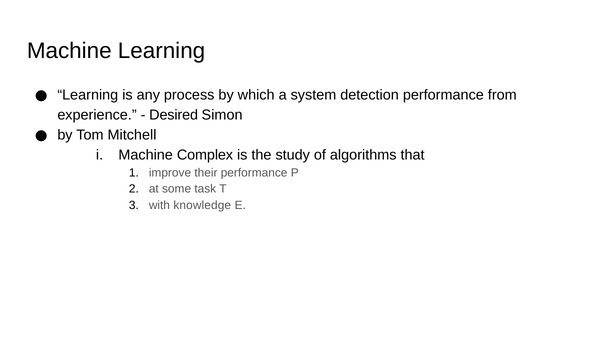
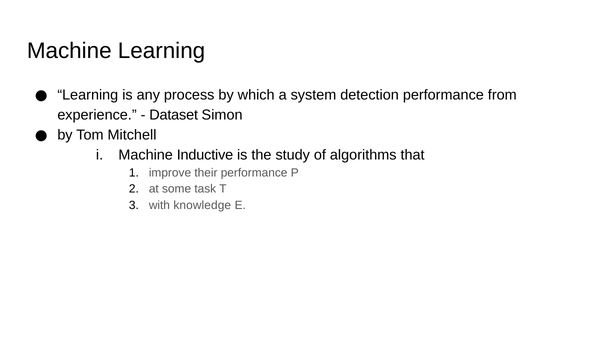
Desired: Desired -> Dataset
Complex: Complex -> Inductive
